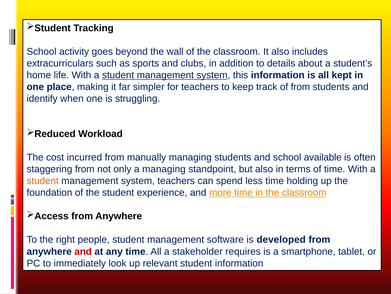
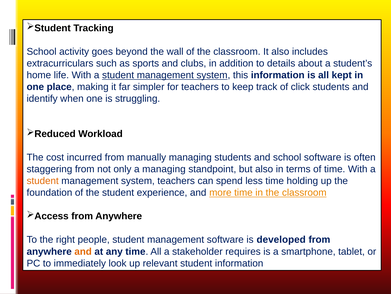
of from: from -> click
school available: available -> software
and at (83, 251) colour: red -> orange
